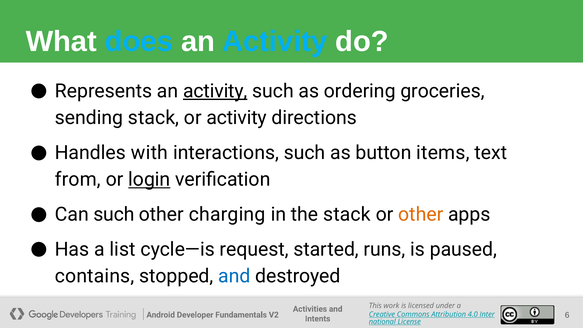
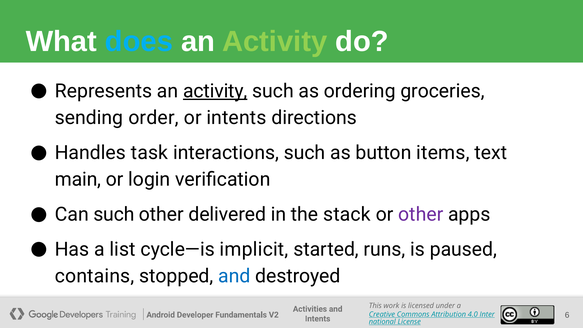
Activity at (275, 41) colour: light blue -> light green
sending stack: stack -> order
or activity: activity -> intents
with: with -> task
from: from -> main
login underline: present -> none
charging: charging -> delivered
other at (421, 214) colour: orange -> purple
request: request -> implicit
